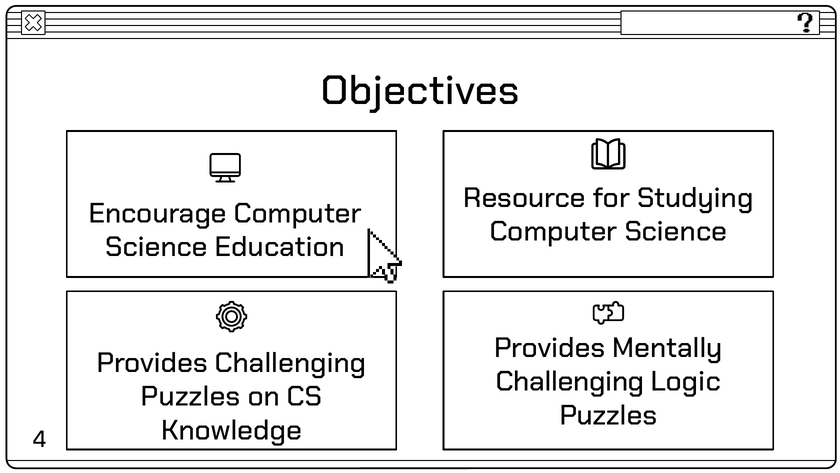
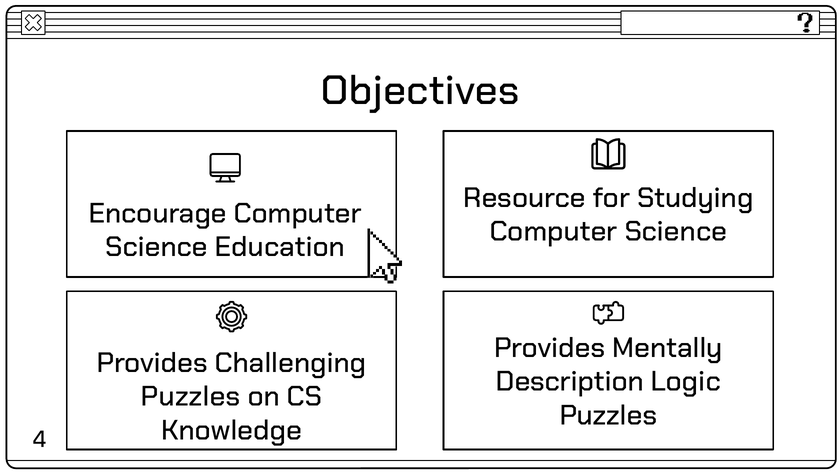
Challenging at (570, 381): Challenging -> Description
